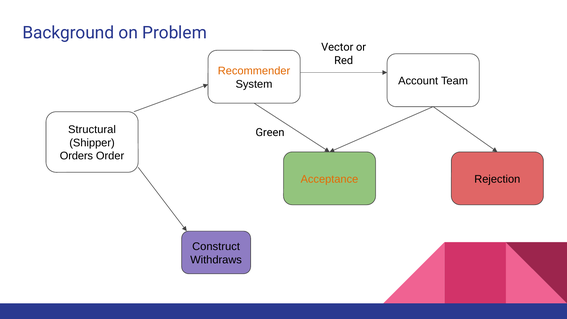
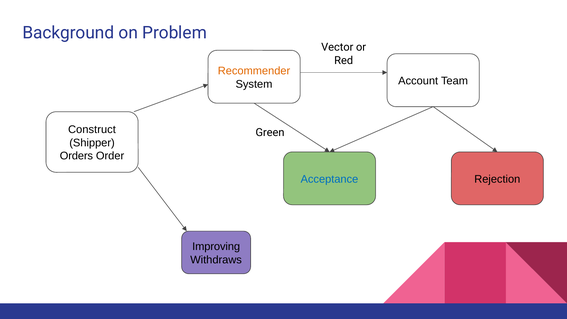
Structural: Structural -> Construct
Acceptance colour: orange -> blue
Construct: Construct -> Improving
